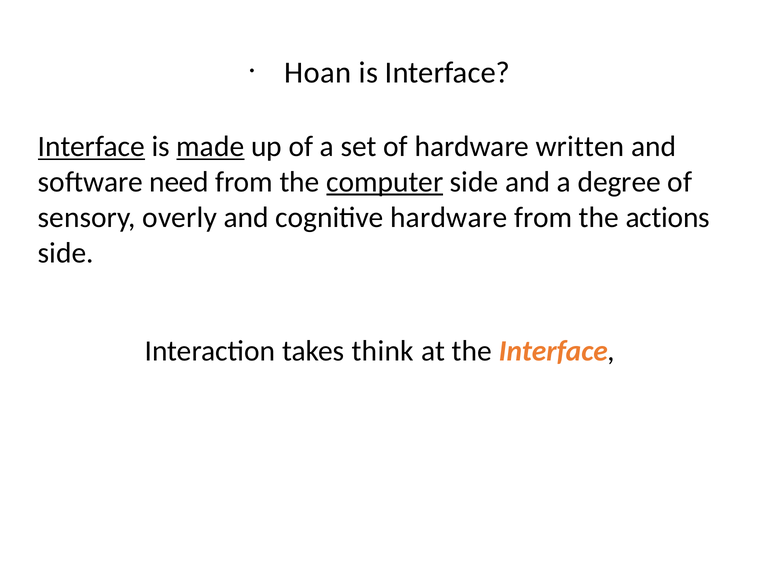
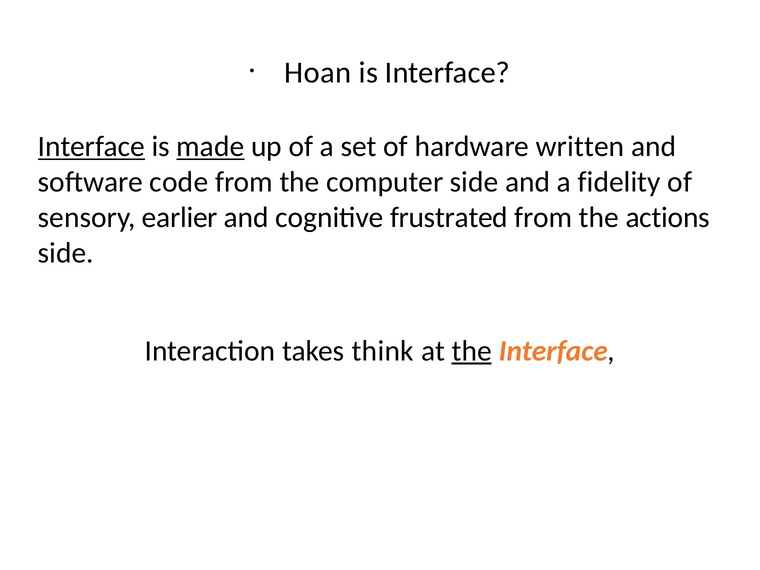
need: need -> code
computer underline: present -> none
degree: degree -> fidelity
overly: overly -> earlier
cognitive hardware: hardware -> frustrated
the at (472, 351) underline: none -> present
